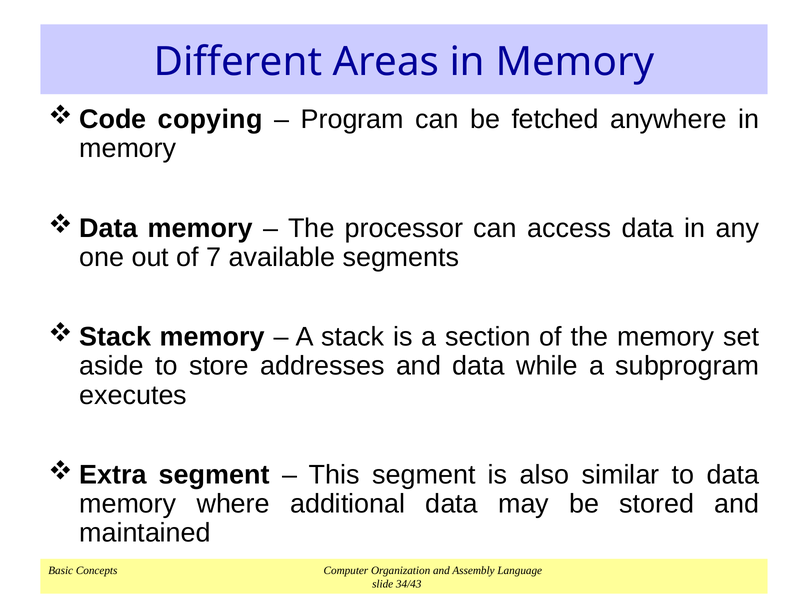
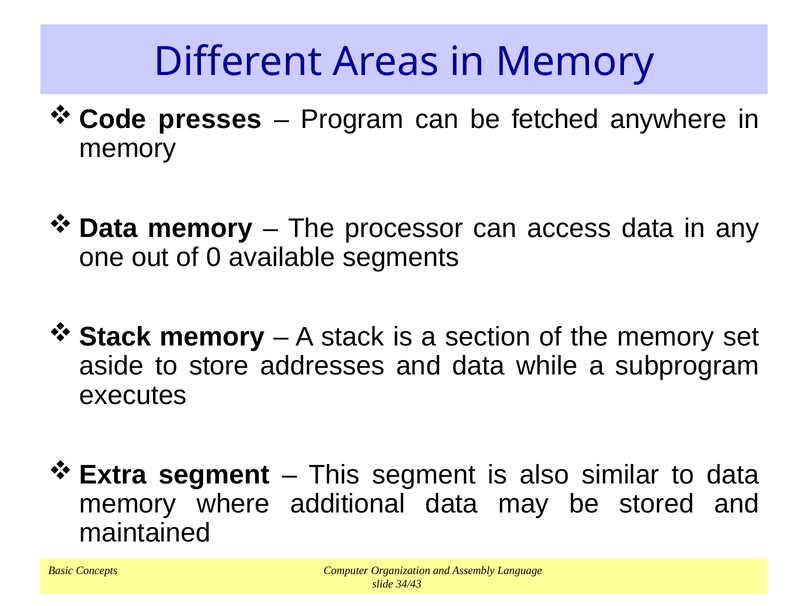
copying: copying -> presses
7: 7 -> 0
